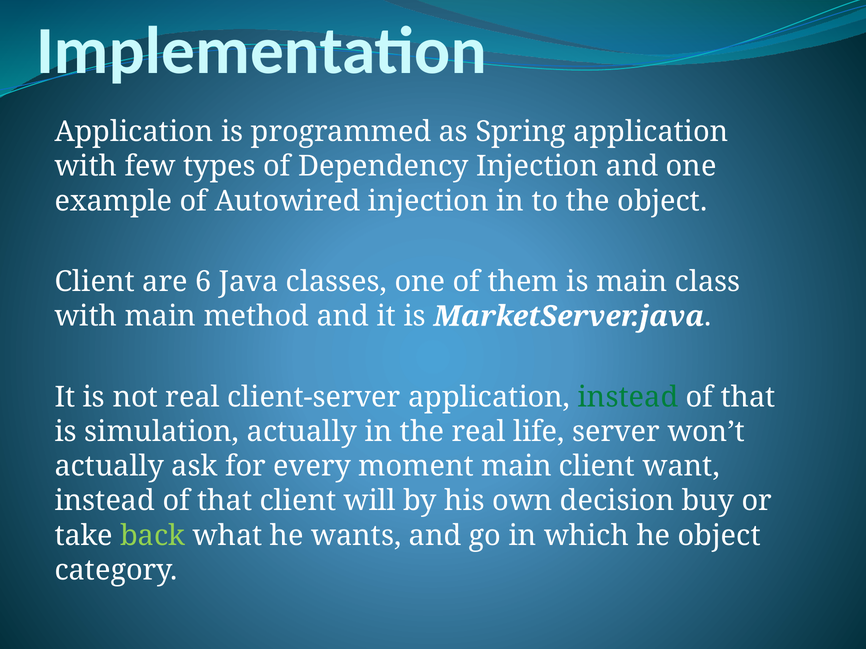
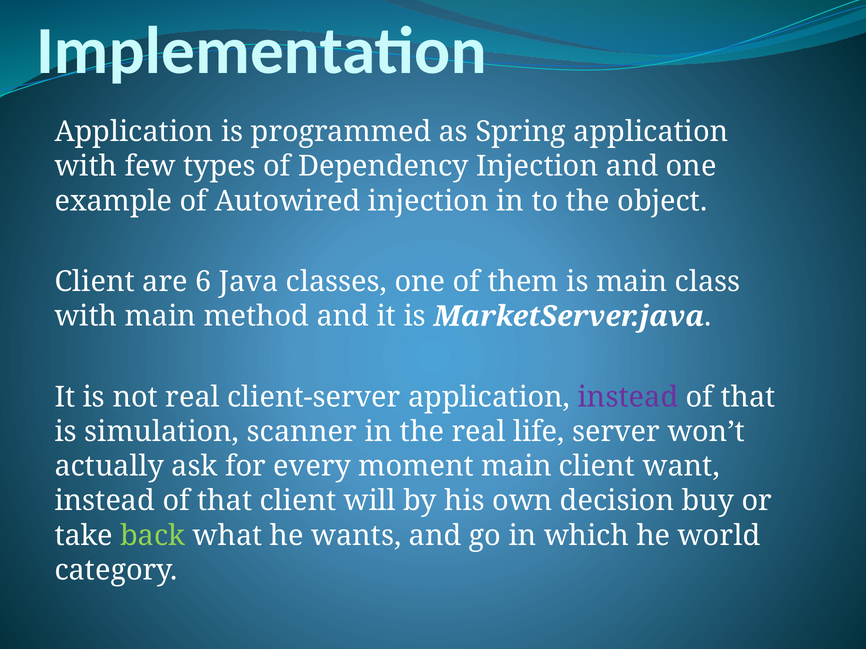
instead at (628, 397) colour: green -> purple
simulation actually: actually -> scanner
he object: object -> world
